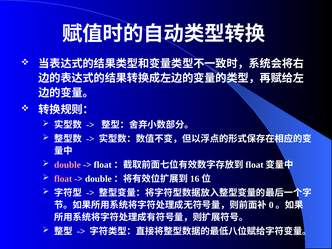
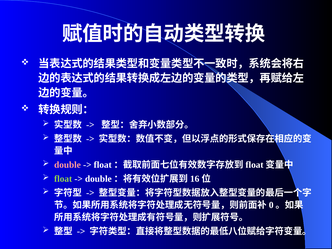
float colour: pink -> light green
